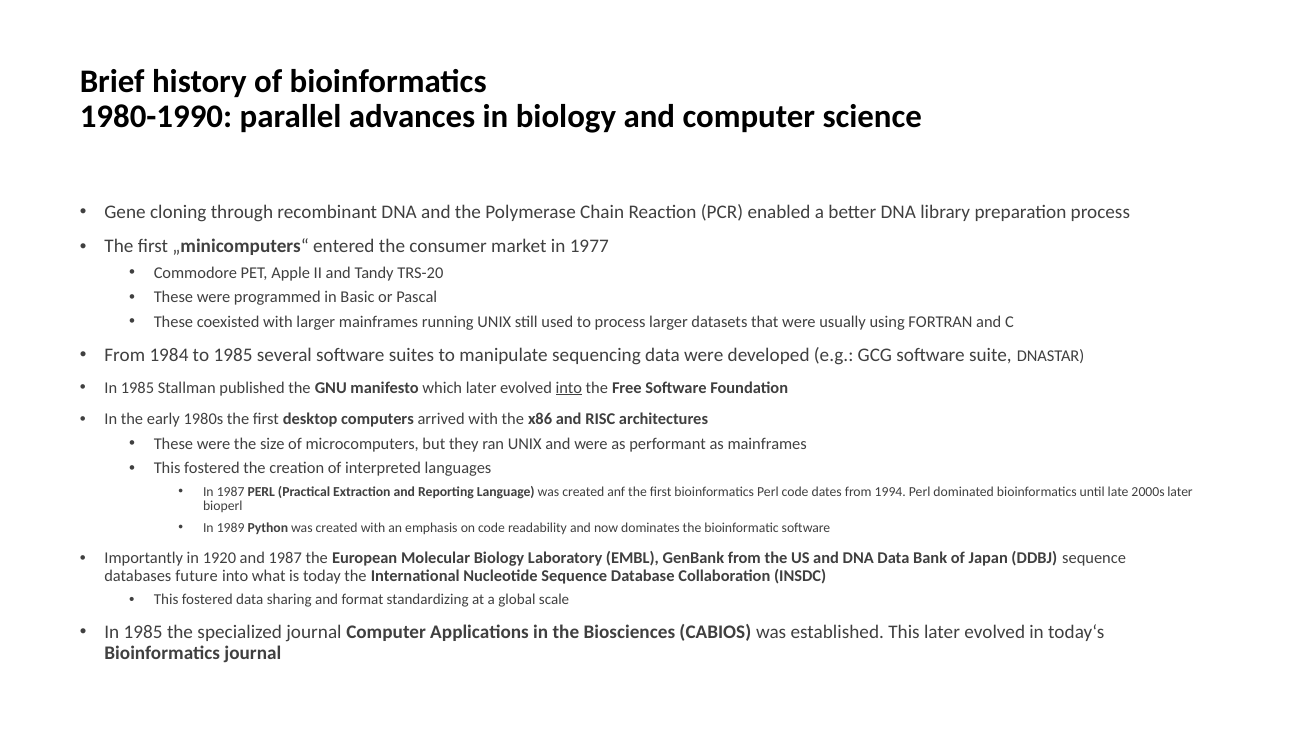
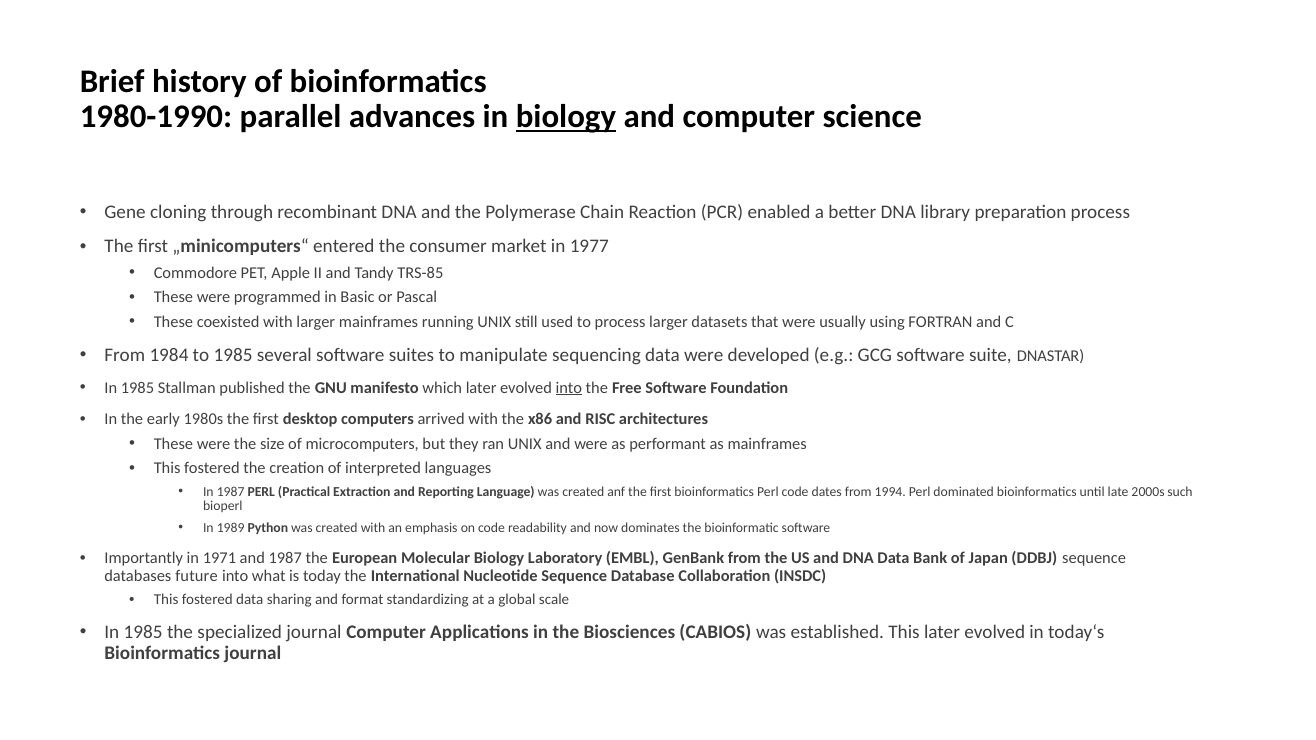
biology at (566, 117) underline: none -> present
TRS-20: TRS-20 -> TRS-85
2000s later: later -> such
1920: 1920 -> 1971
